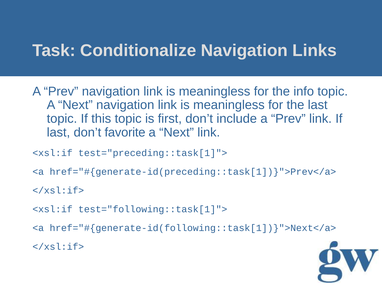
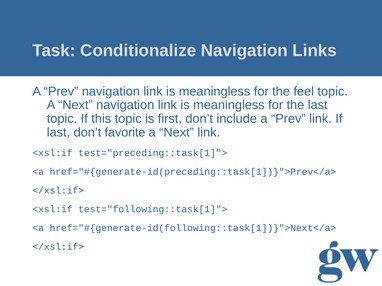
info: info -> feel
